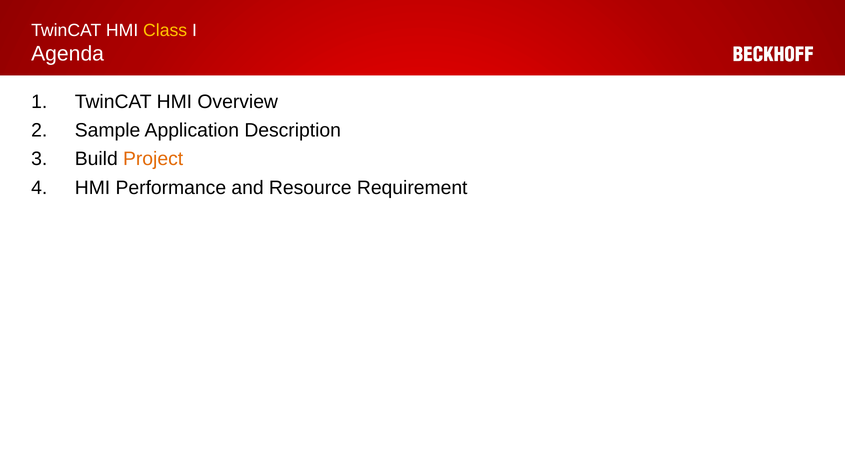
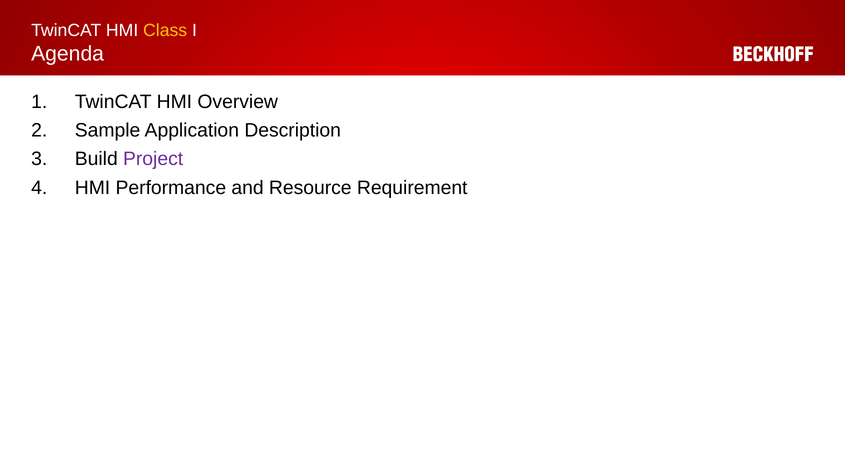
Project colour: orange -> purple
